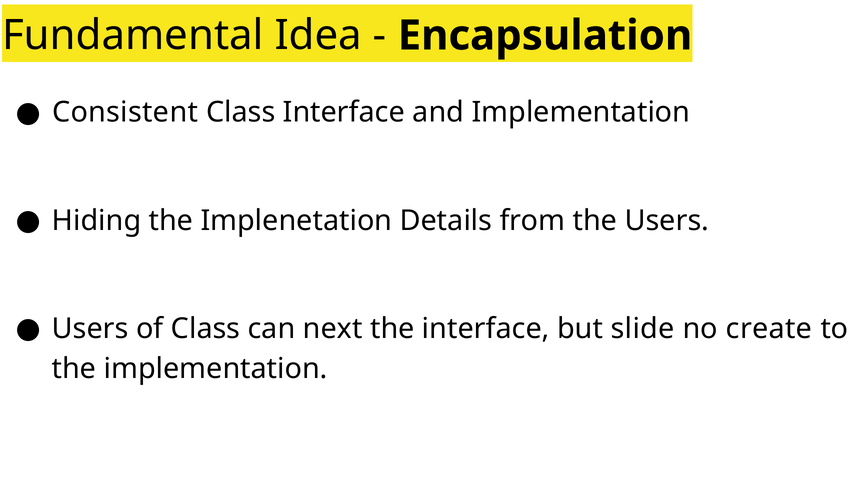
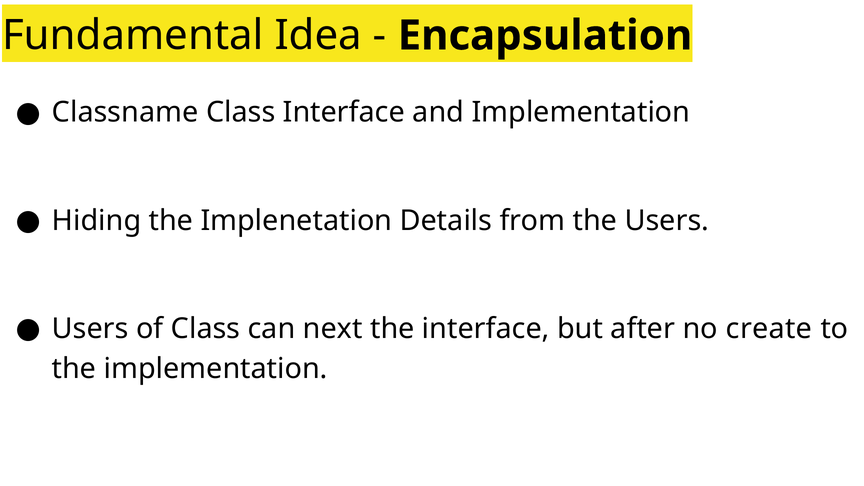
Consistent: Consistent -> Classname
slide: slide -> after
